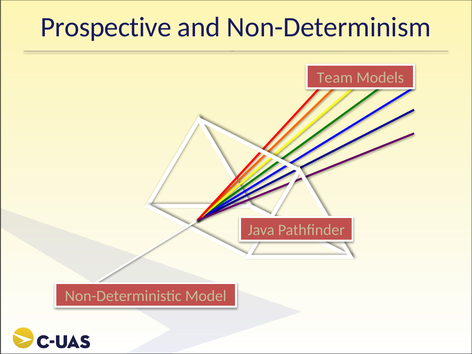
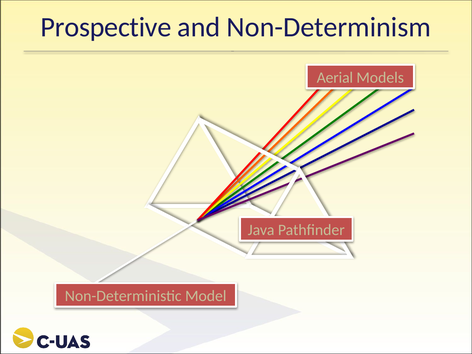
Team: Team -> Aerial
